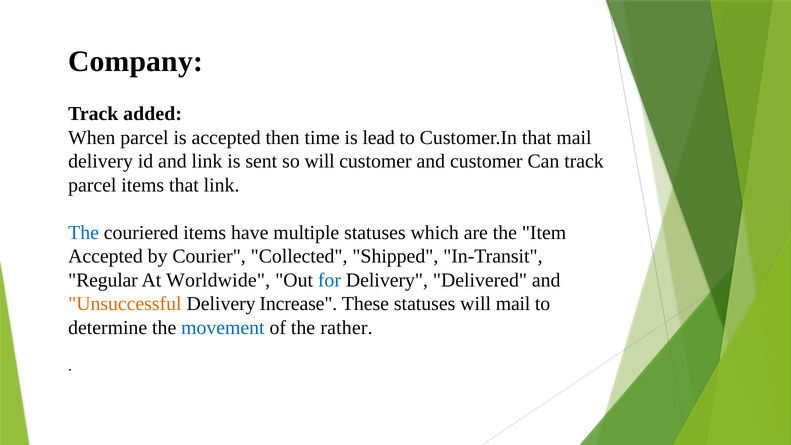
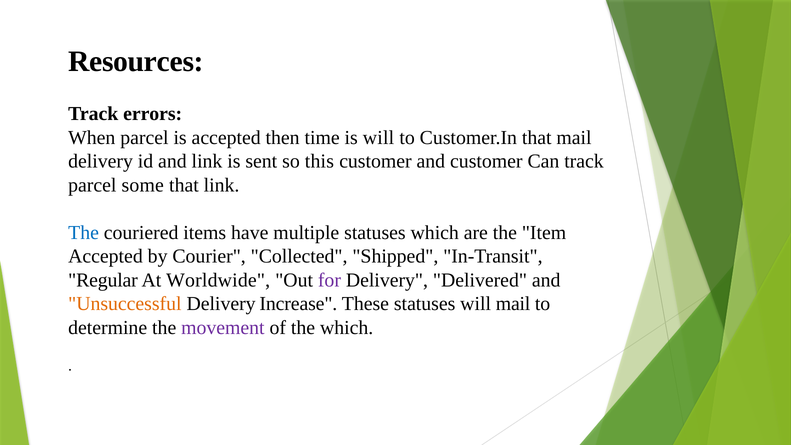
Company: Company -> Resources
added: added -> errors
is lead: lead -> will
so will: will -> this
parcel items: items -> some
for colour: blue -> purple
movement colour: blue -> purple
the rather: rather -> which
